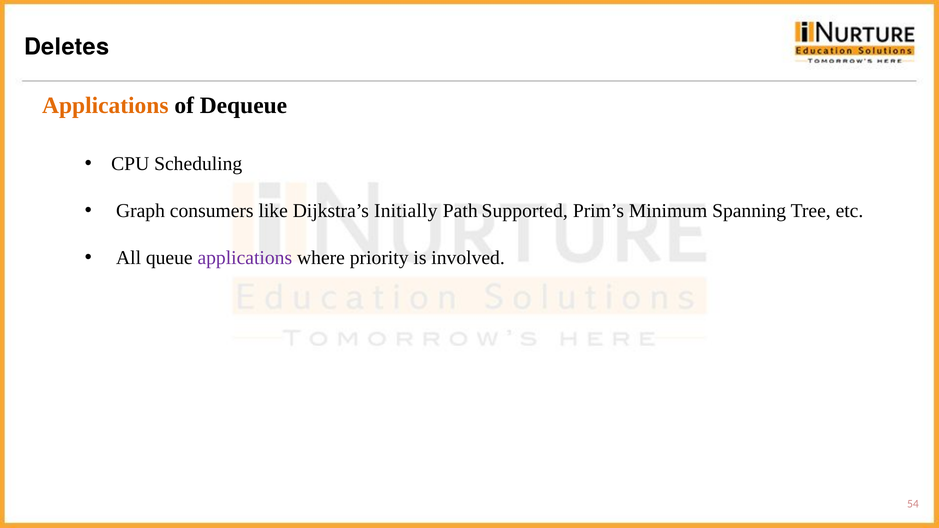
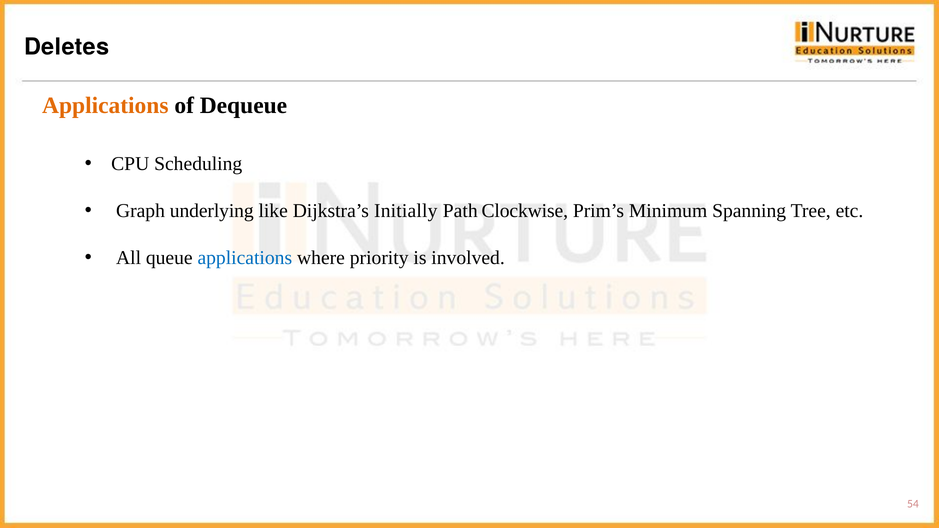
consumers: consumers -> underlying
Supported: Supported -> Clockwise
applications at (245, 258) colour: purple -> blue
